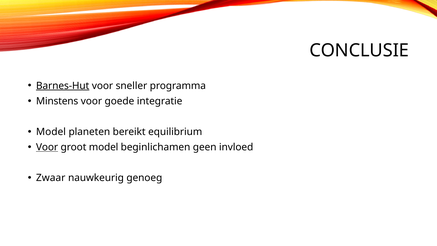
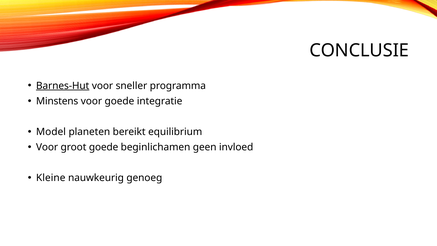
Voor at (47, 147) underline: present -> none
groot model: model -> goede
Zwaar: Zwaar -> Kleine
